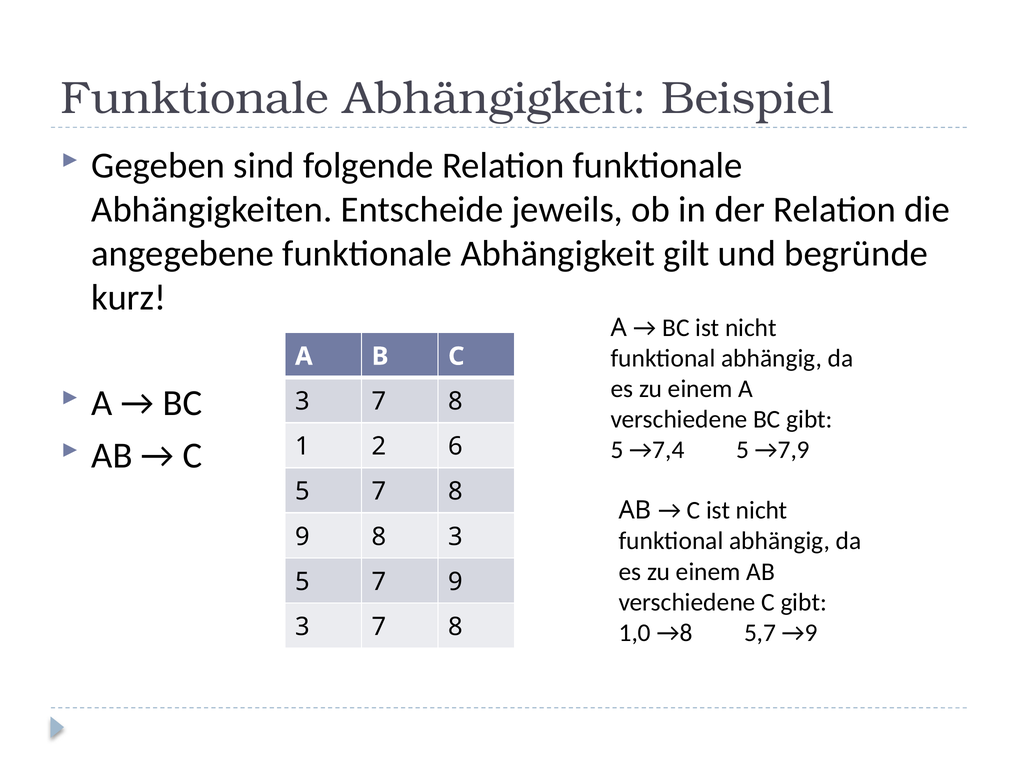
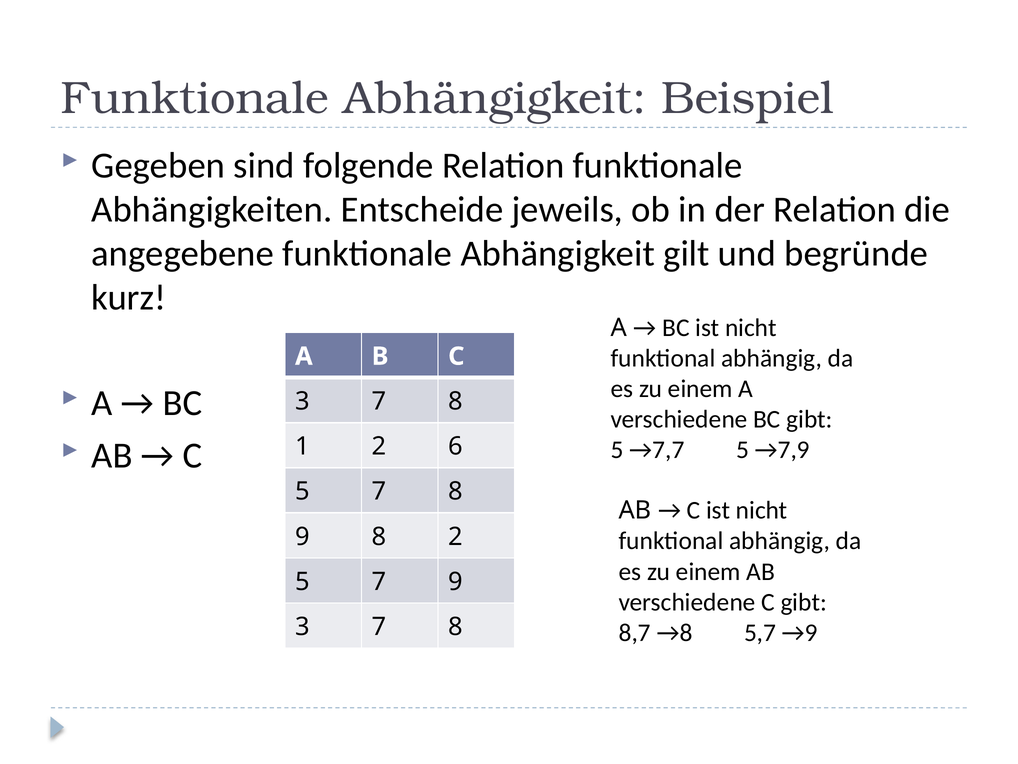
→7,4: →7,4 -> →7,7
8 3: 3 -> 2
1,0: 1,0 -> 8,7
